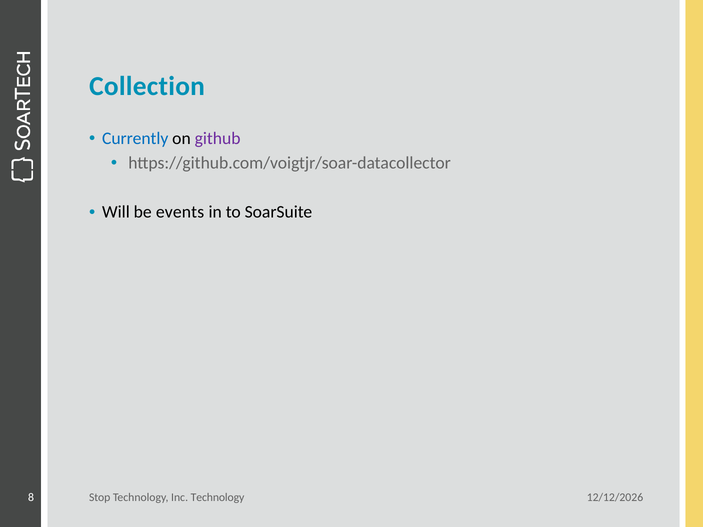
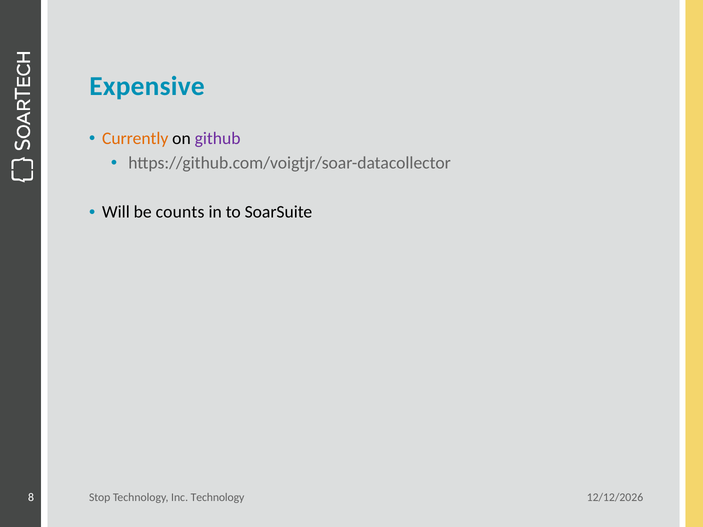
Collection: Collection -> Expensive
Currently colour: blue -> orange
events: events -> counts
